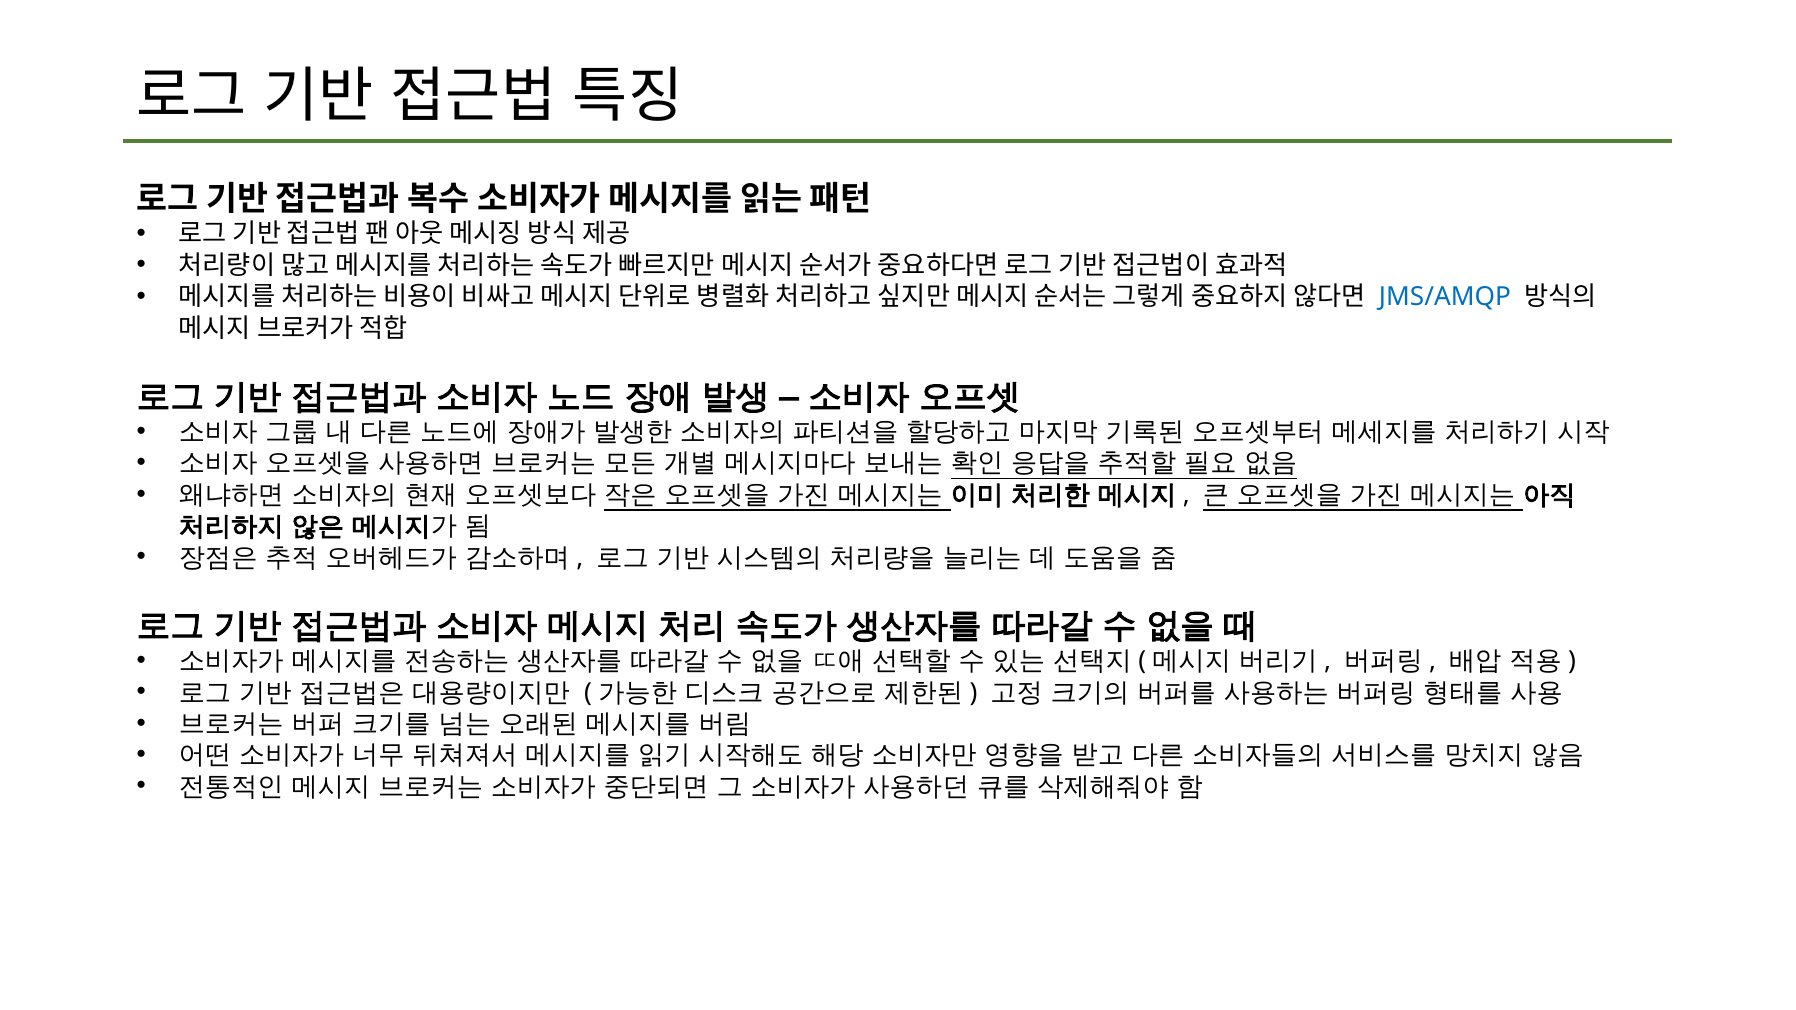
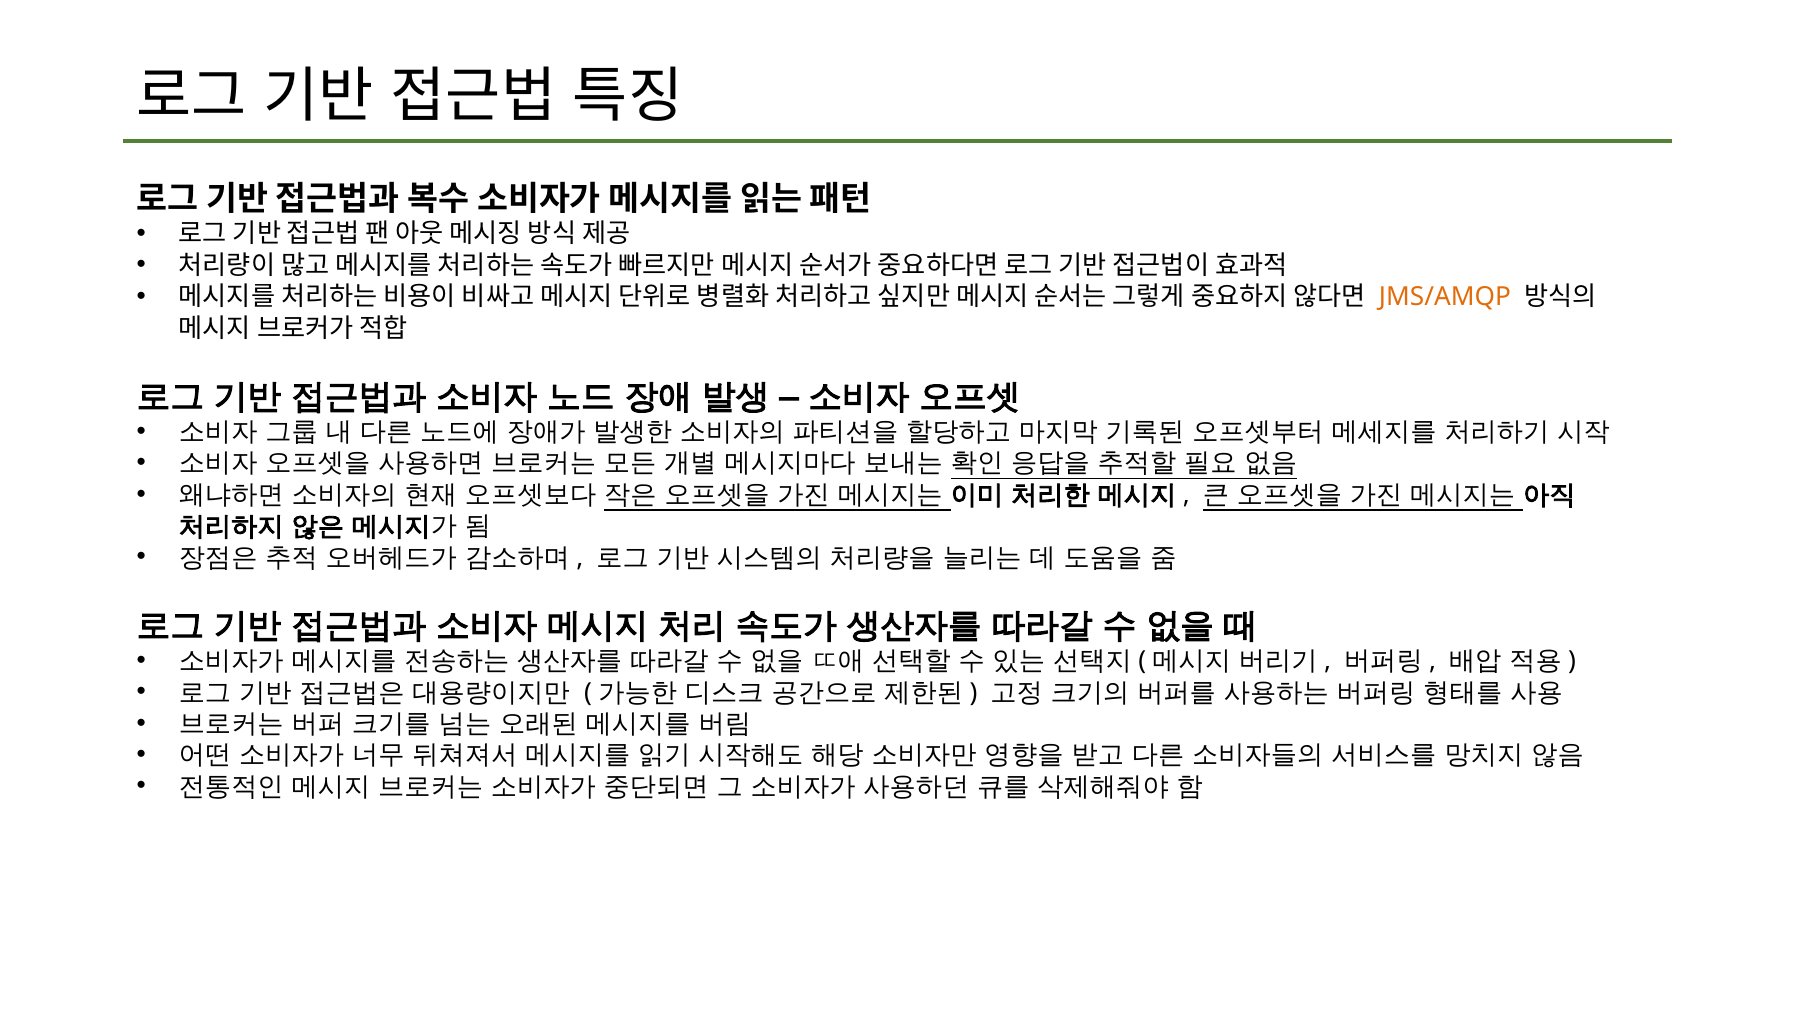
JMS/AMQP colour: blue -> orange
